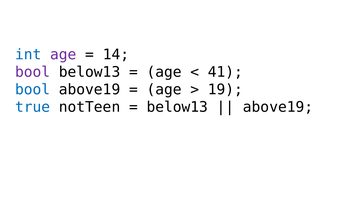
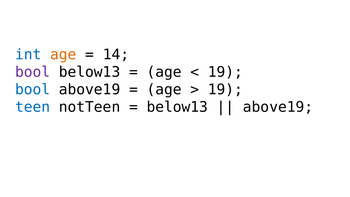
age at (63, 55) colour: purple -> orange
41 at (225, 72): 41 -> 19
true: true -> teen
